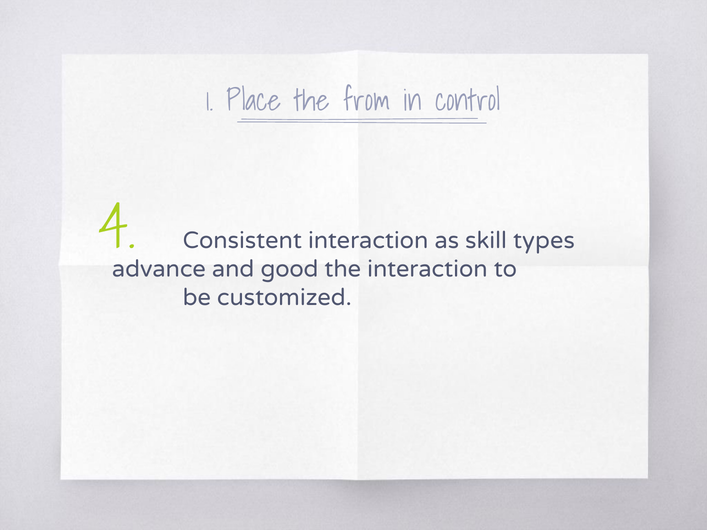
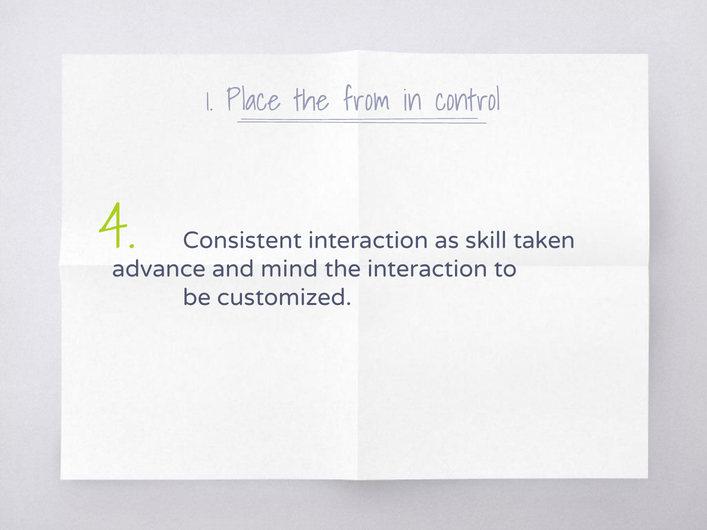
types: types -> taken
good: good -> mind
